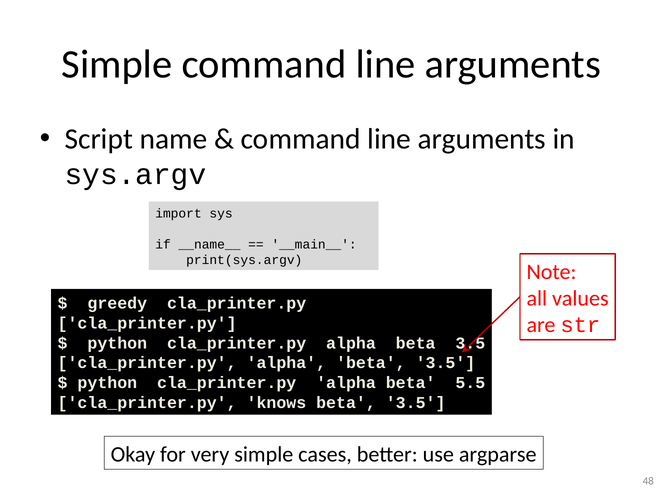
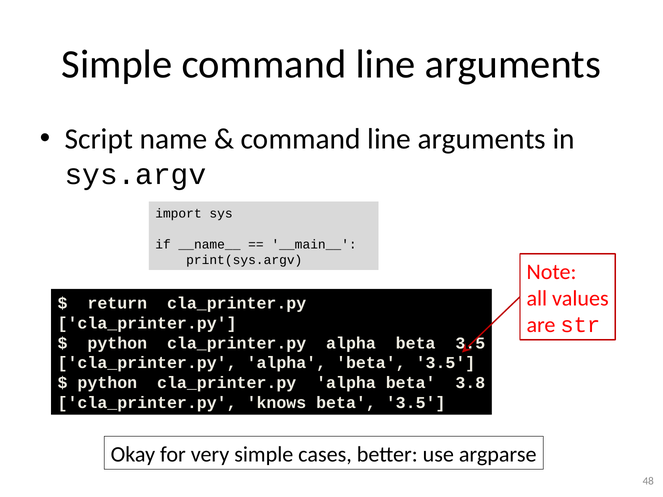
greedy: greedy -> return
5.5: 5.5 -> 3.8
